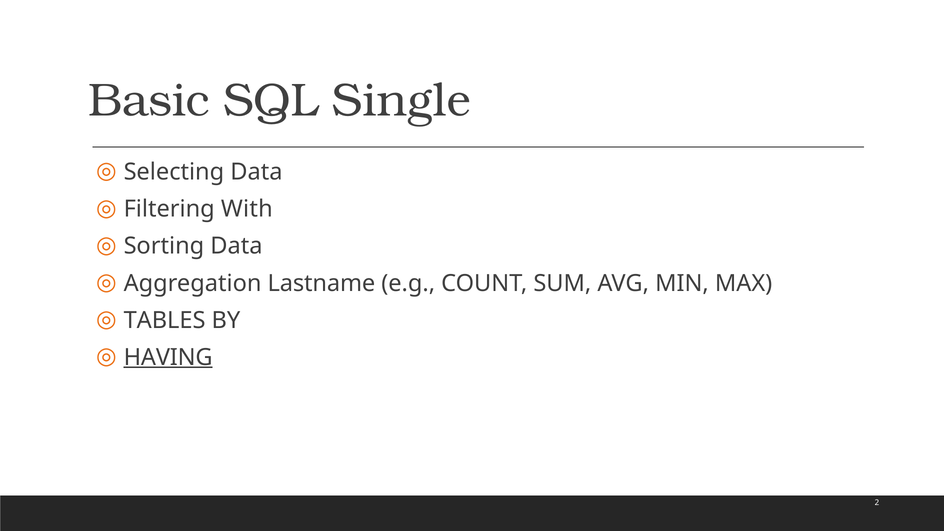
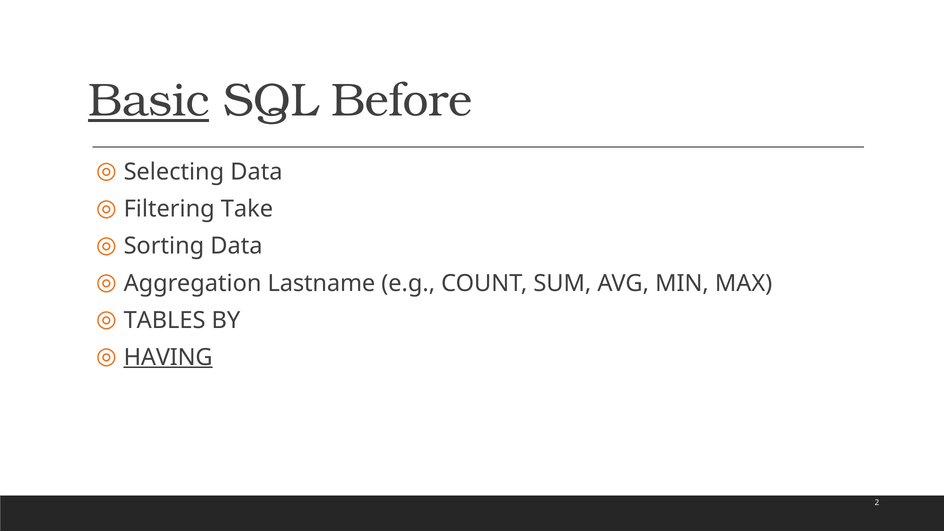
Basic underline: none -> present
Single: Single -> Before
With: With -> Take
